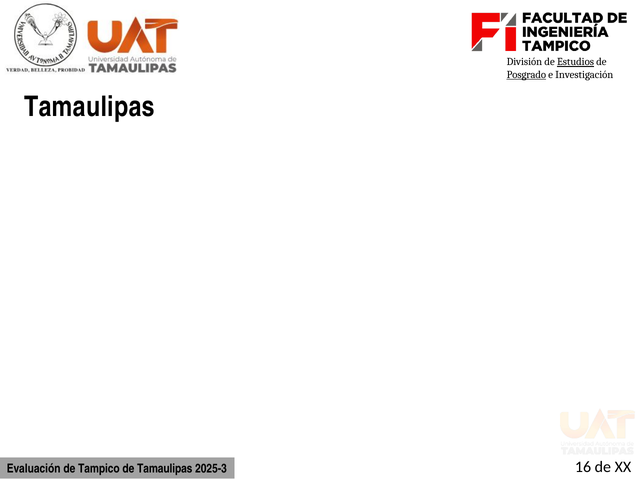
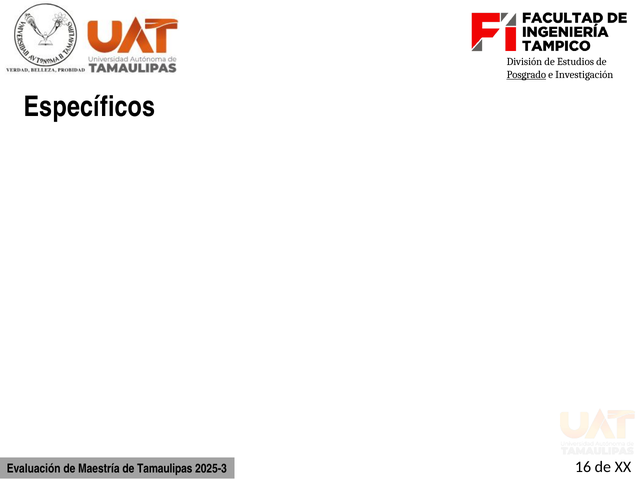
Estudios underline: present -> none
Tamaulipas at (89, 107): Tamaulipas -> Específicos
Tampico: Tampico -> Maestría
